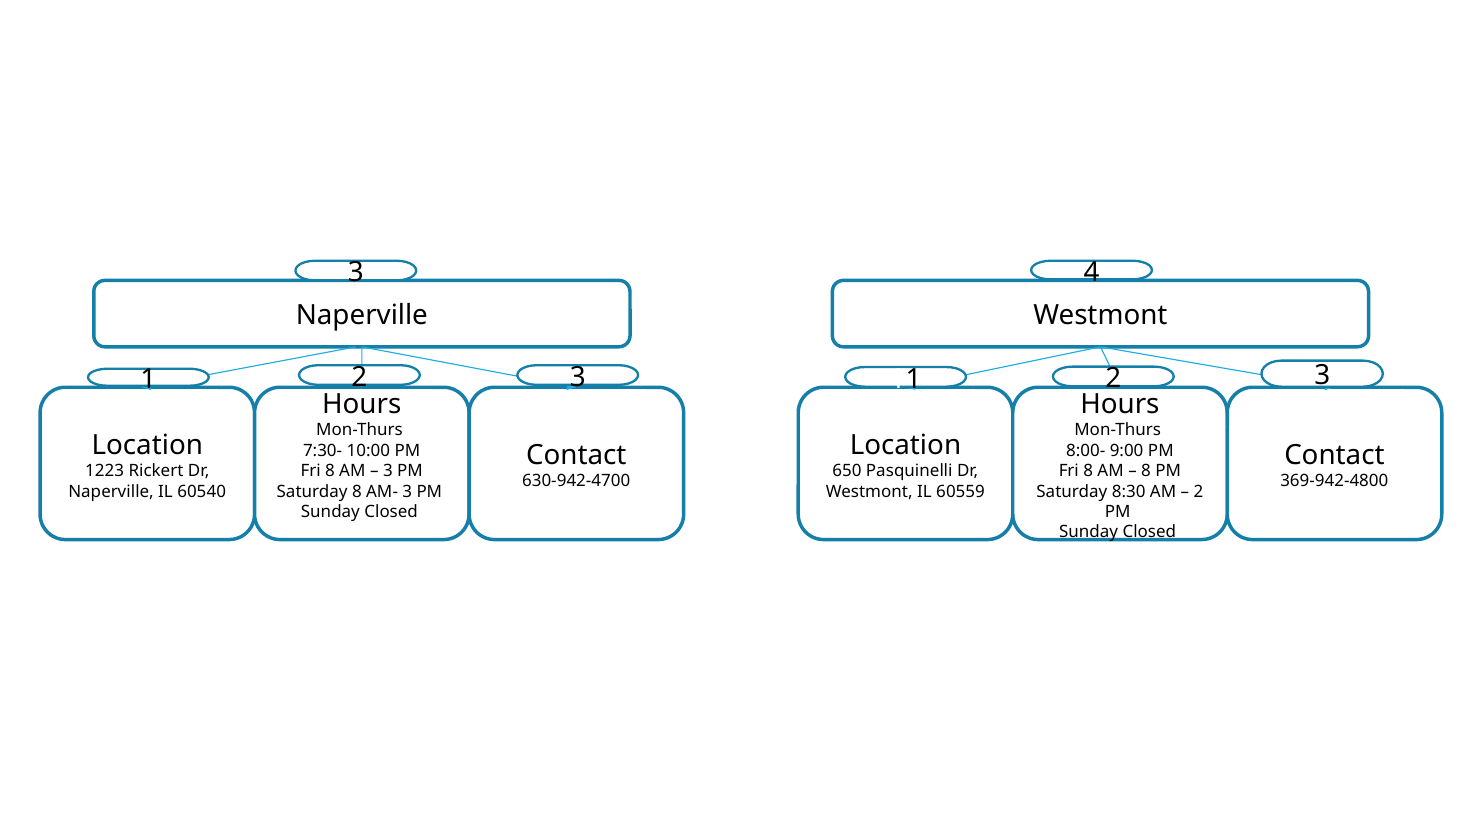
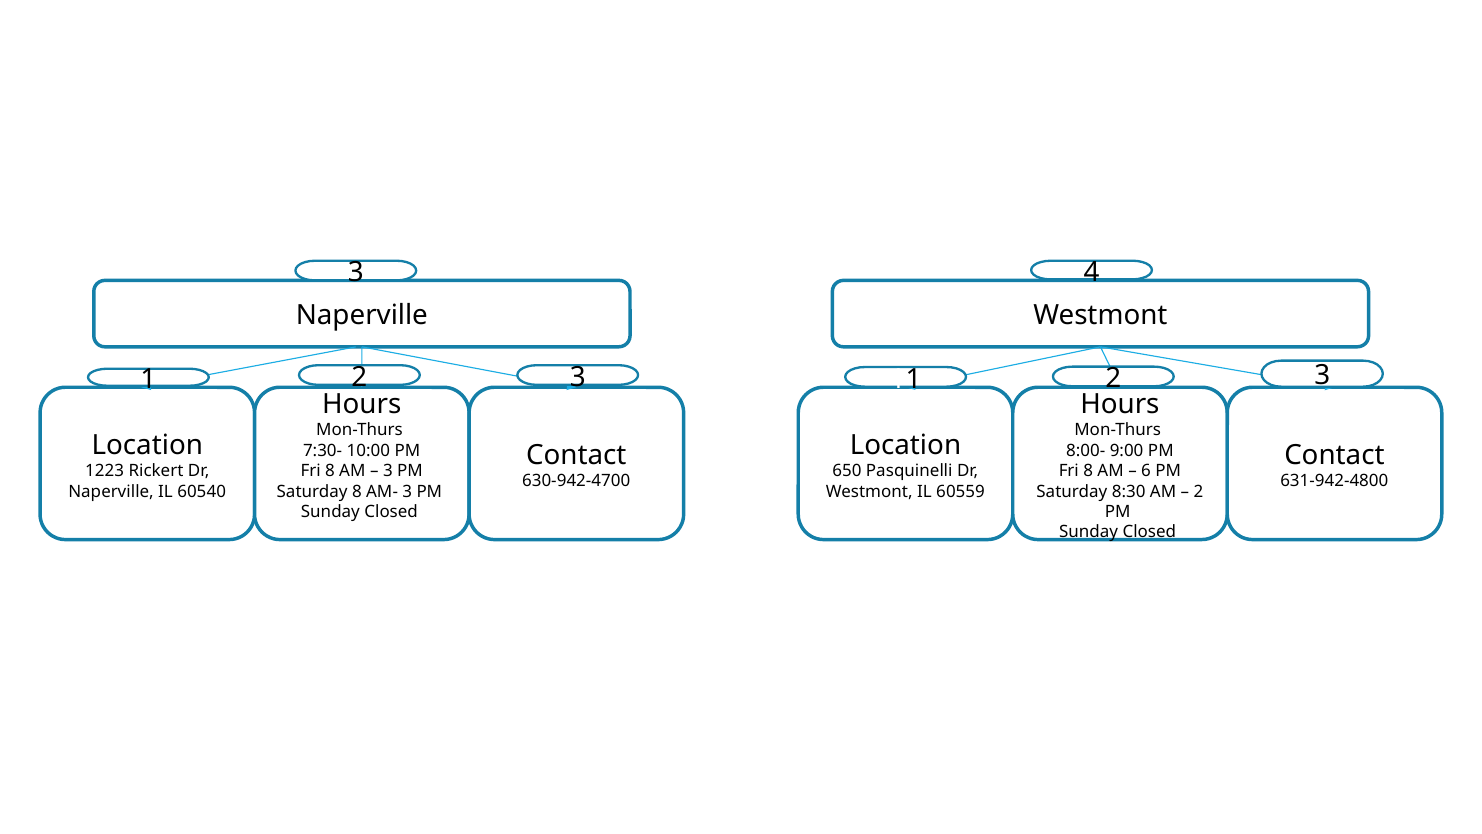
8 at (1146, 471): 8 -> 6
369-942-4800: 369-942-4800 -> 631-942-4800
